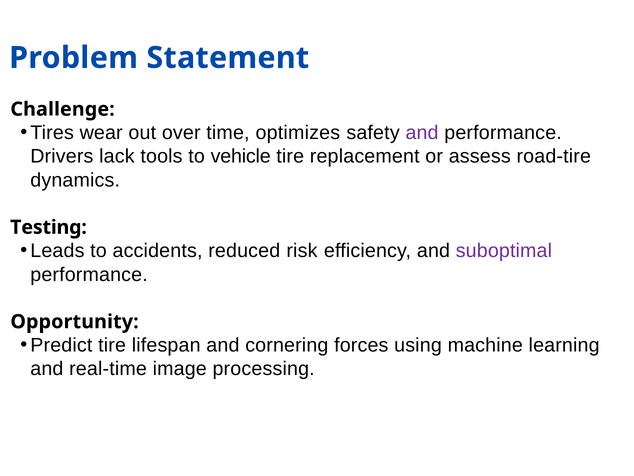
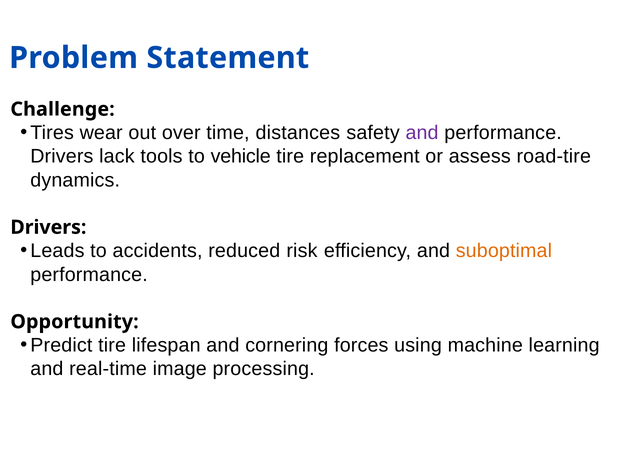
optimizes: optimizes -> distances
Testing at (49, 227): Testing -> Drivers
suboptimal colour: purple -> orange
